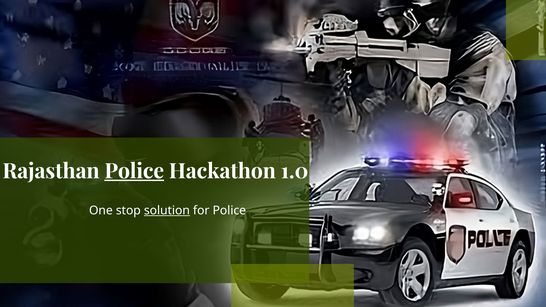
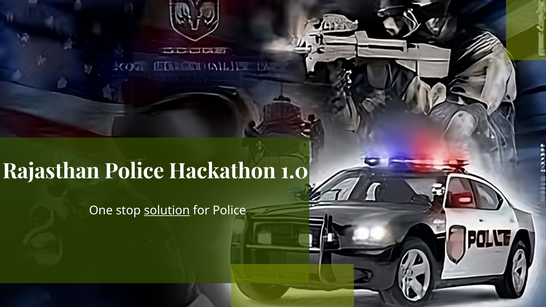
Police at (134, 171) underline: present -> none
